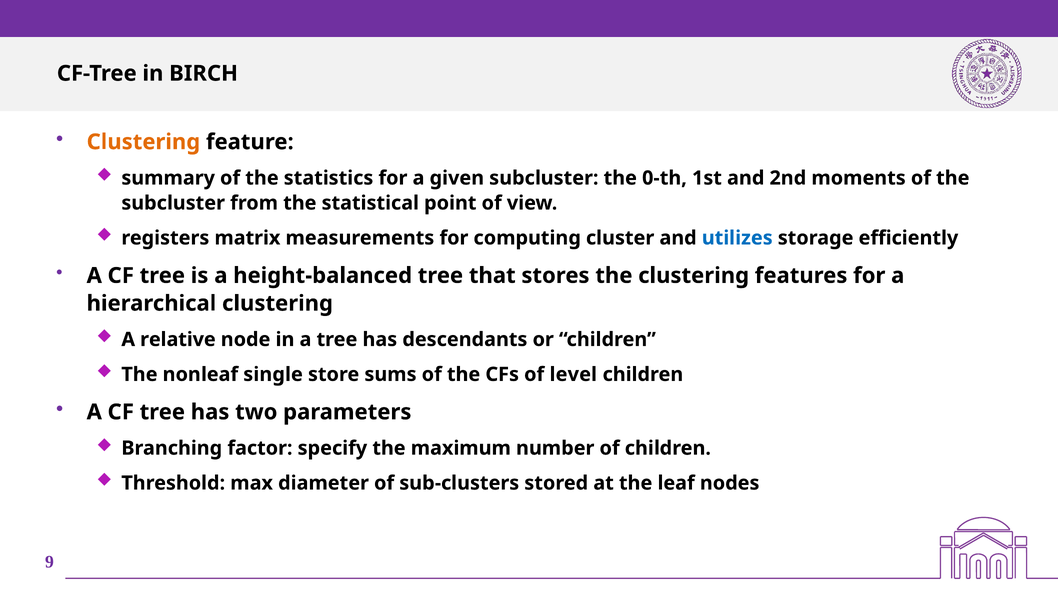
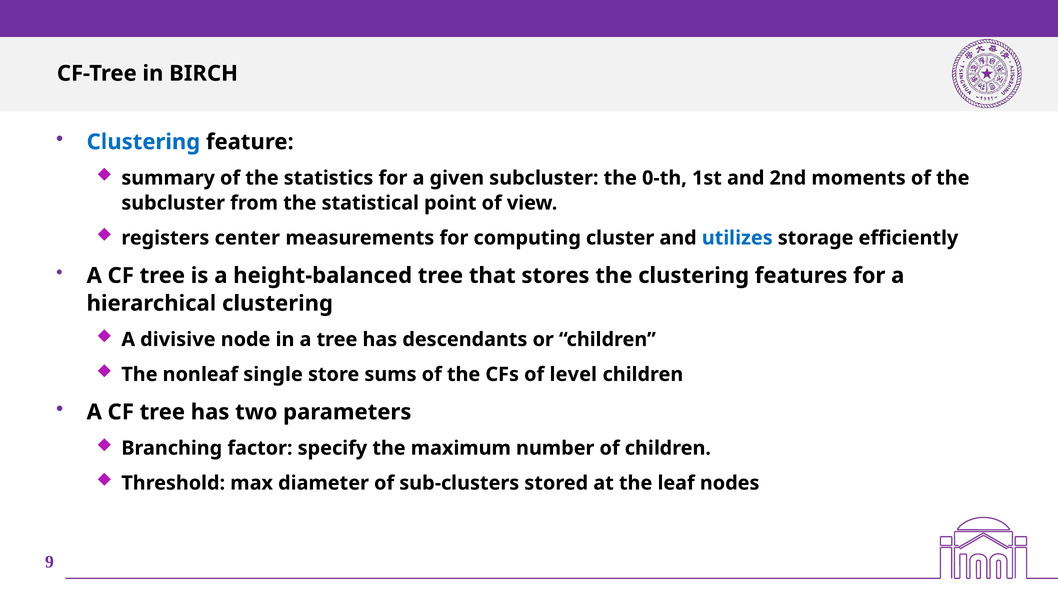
Clustering at (143, 142) colour: orange -> blue
matrix: matrix -> center
relative: relative -> divisive
